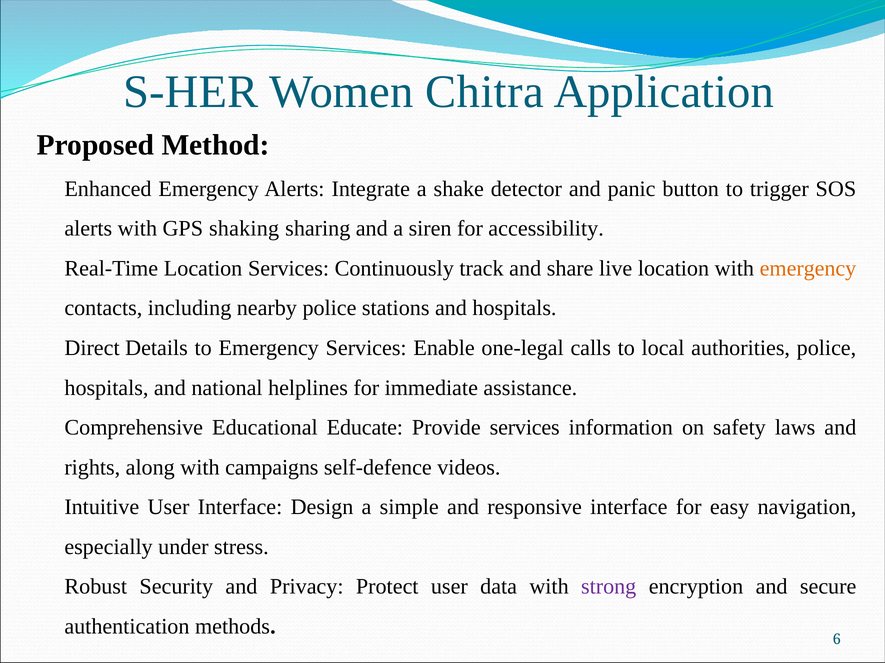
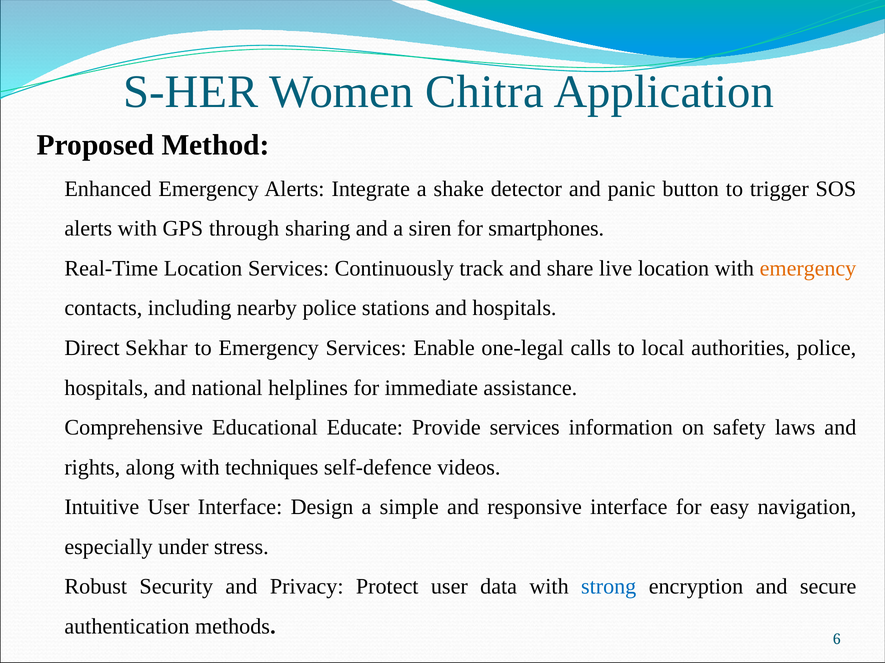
shaking: shaking -> through
accessibility: accessibility -> smartphones
Details: Details -> Sekhar
campaigns: campaigns -> techniques
strong colour: purple -> blue
